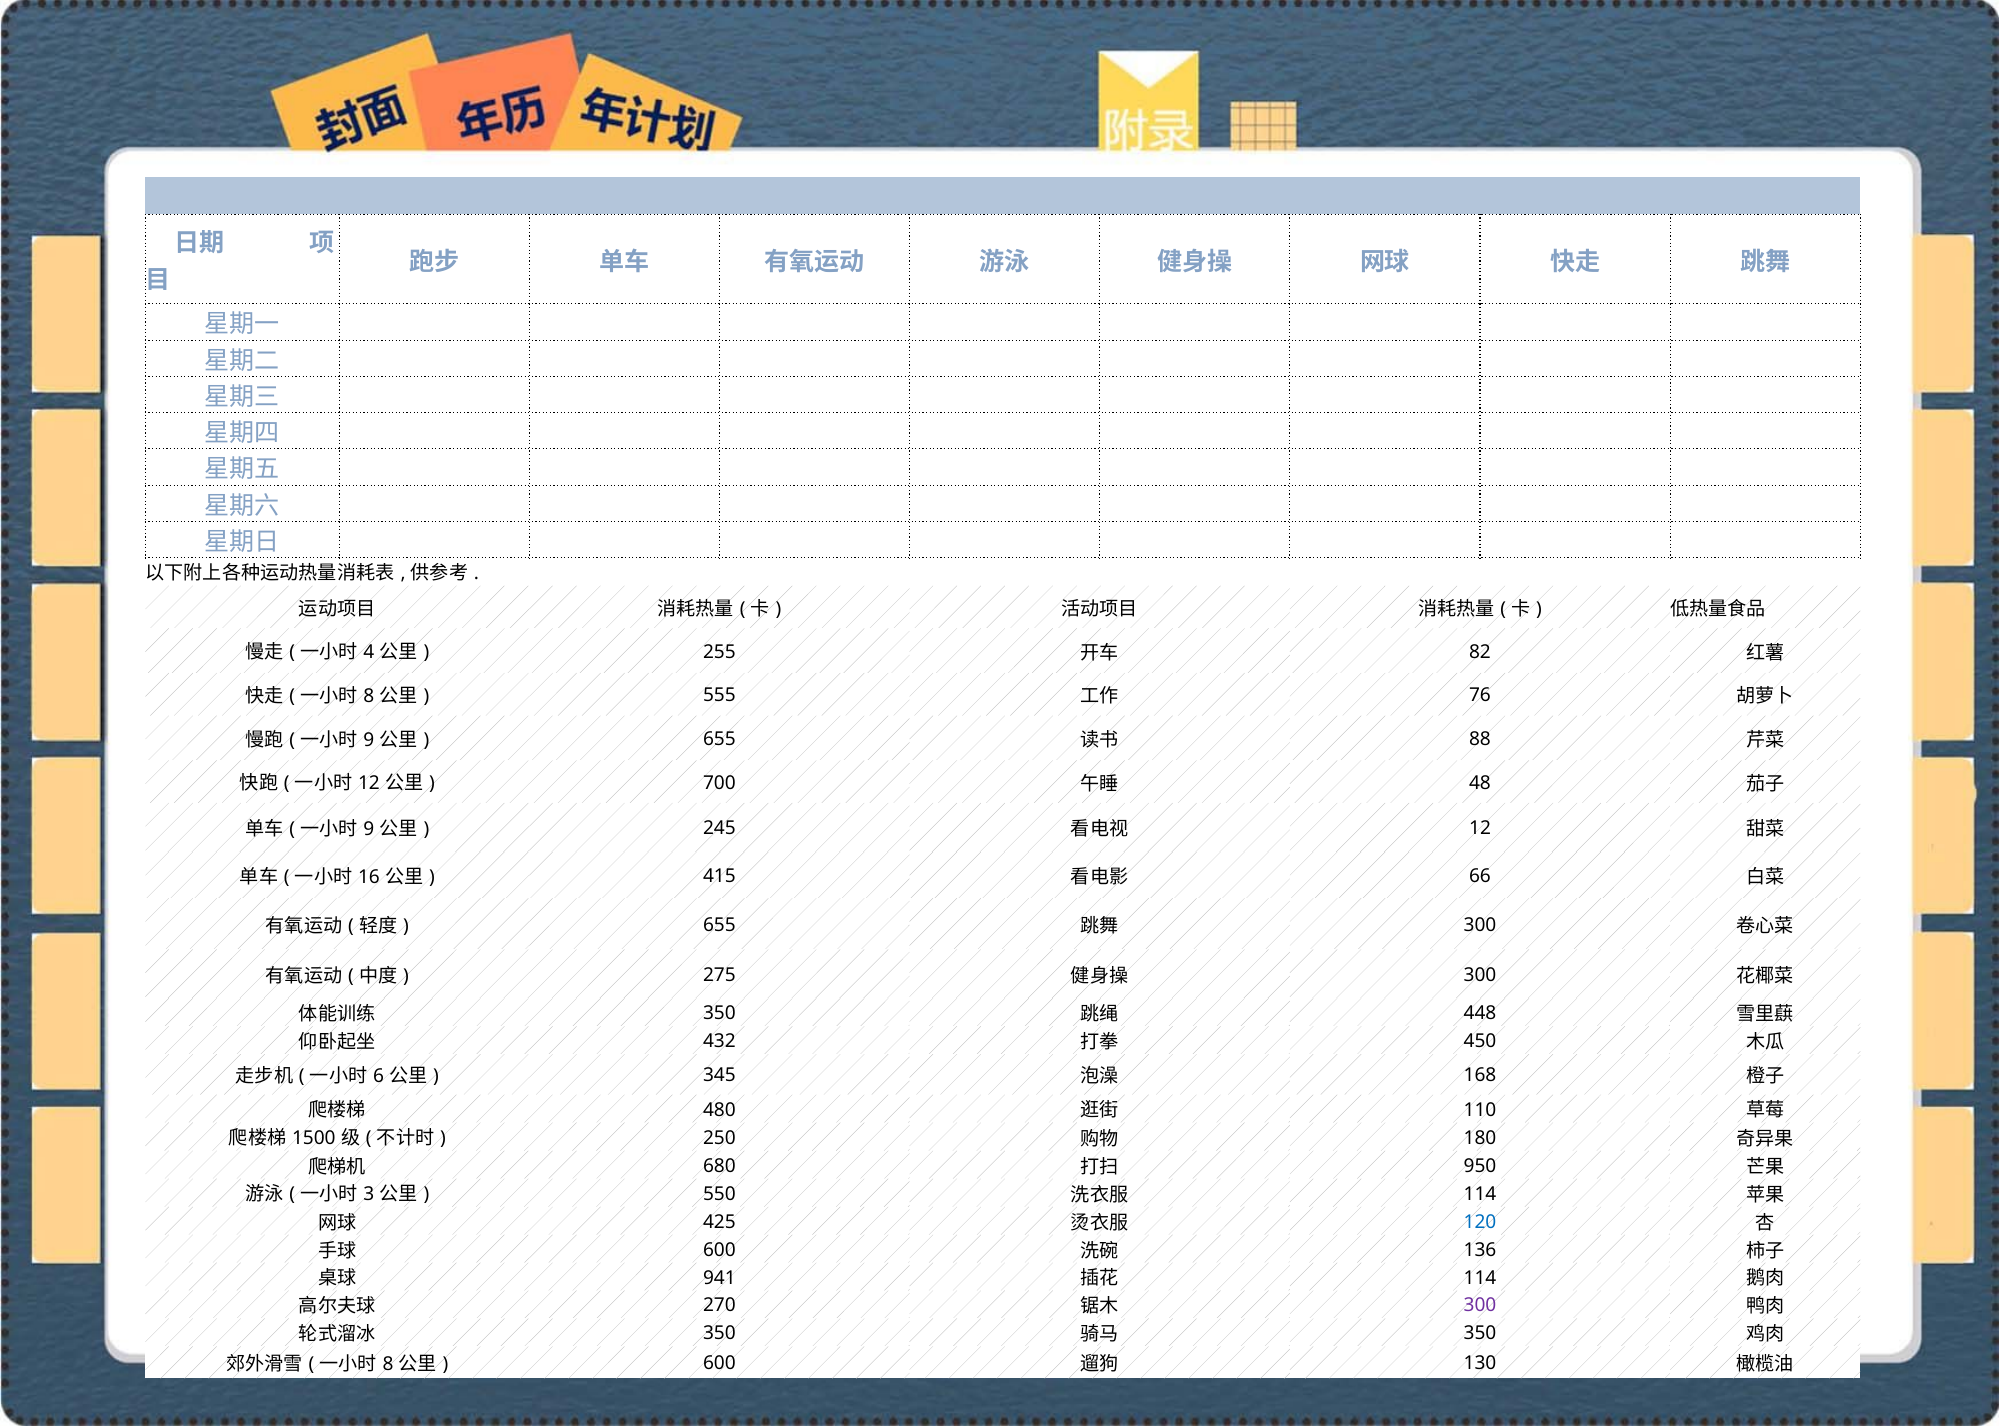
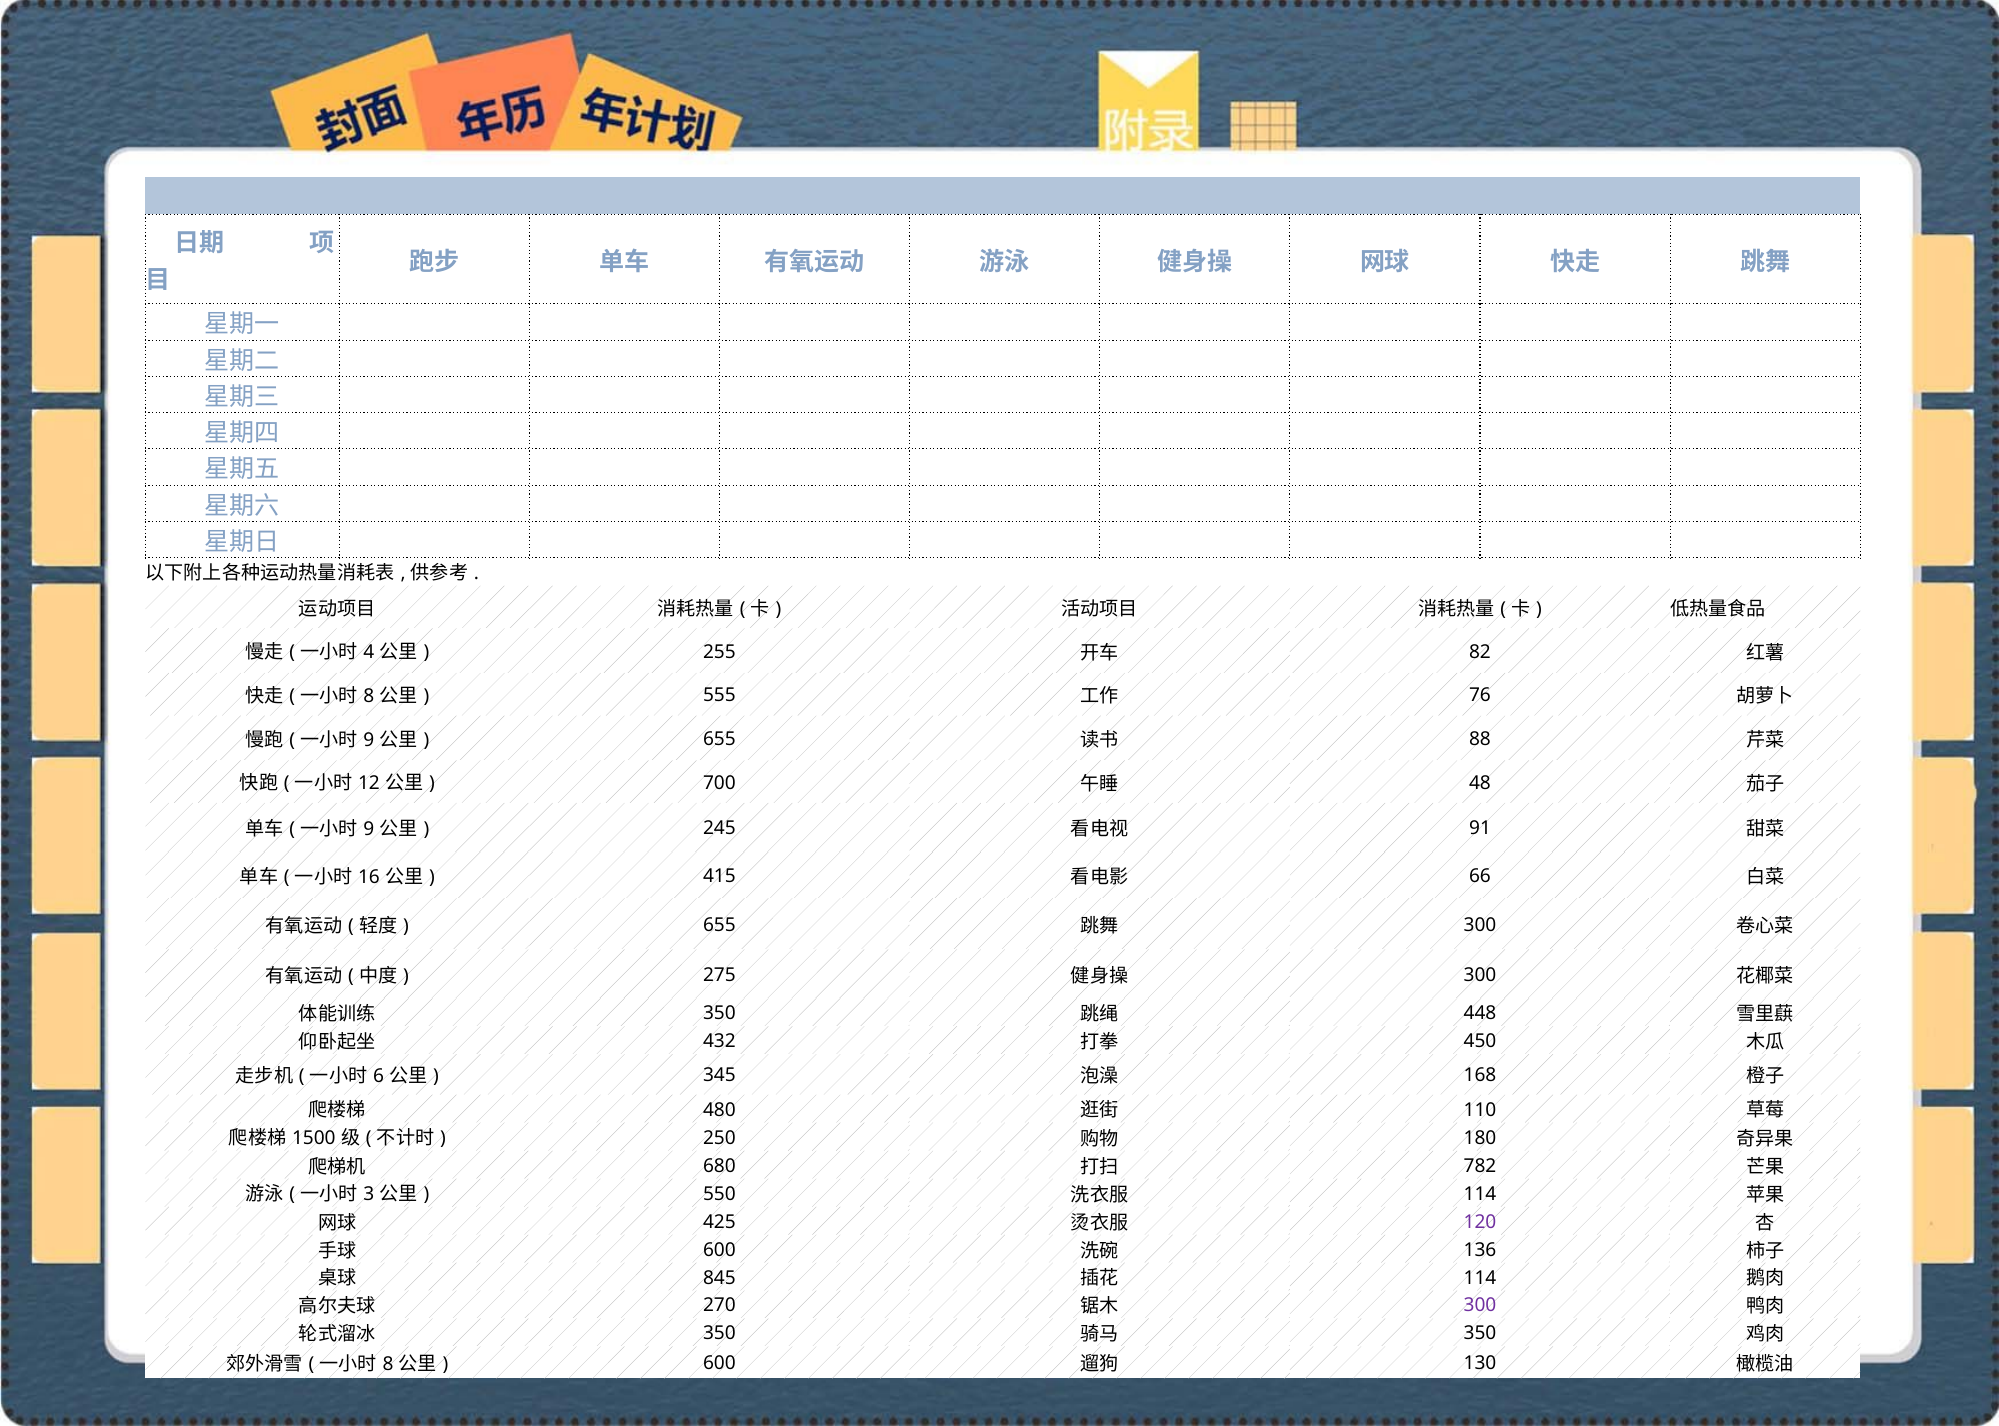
12 at (1480, 828): 12 -> 91
950: 950 -> 782
120 colour: blue -> purple
941: 941 -> 845
